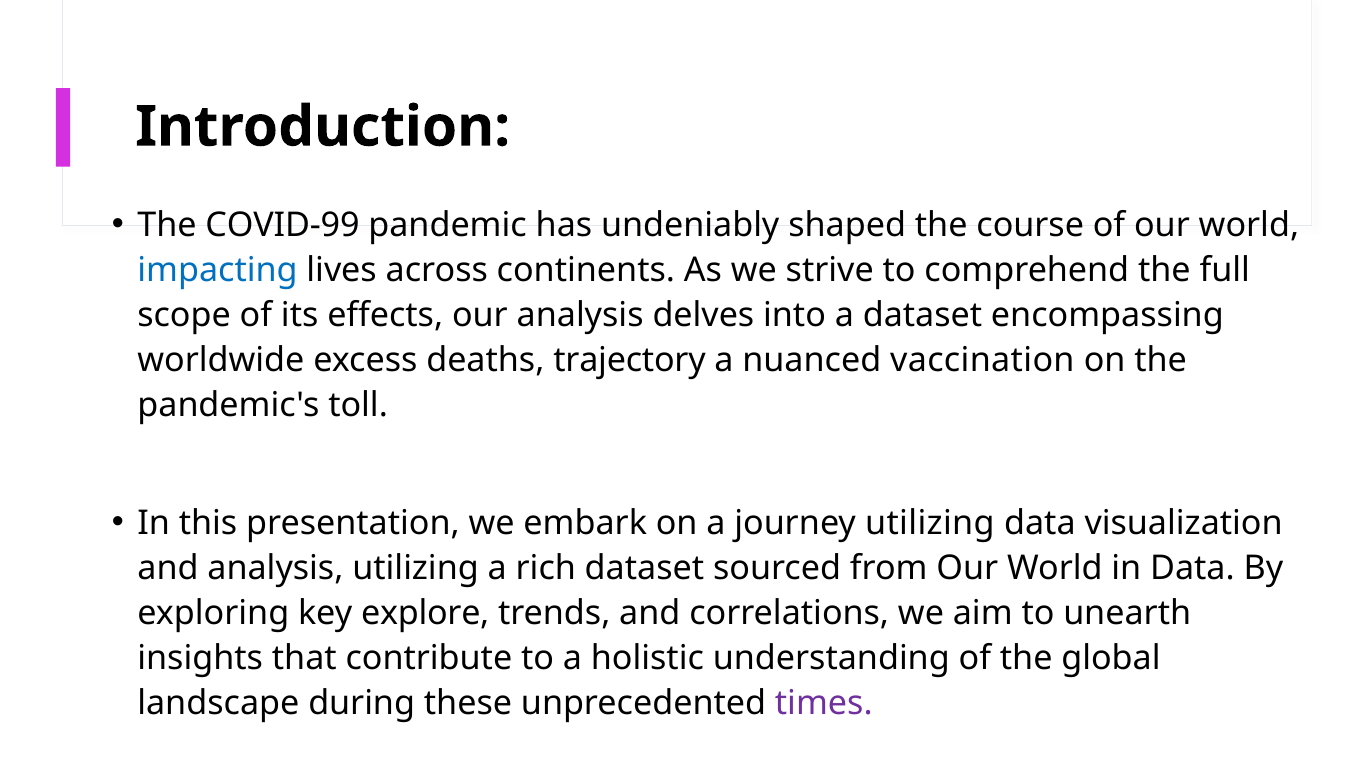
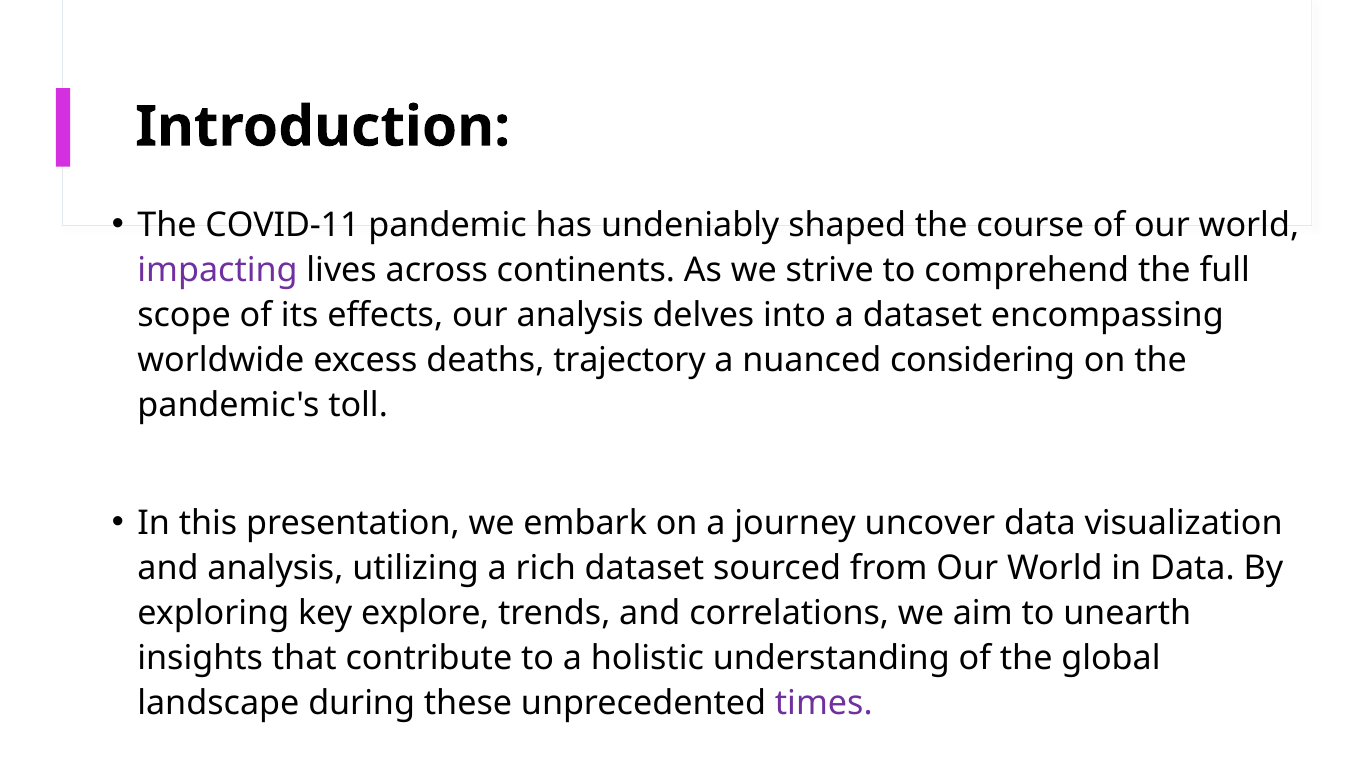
COVID-99: COVID-99 -> COVID-11
impacting colour: blue -> purple
vaccination: vaccination -> considering
journey utilizing: utilizing -> uncover
